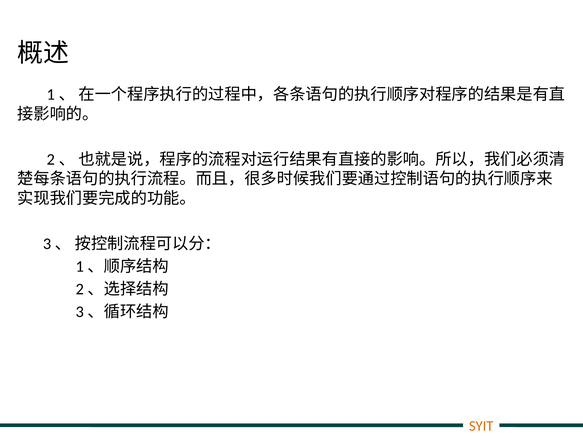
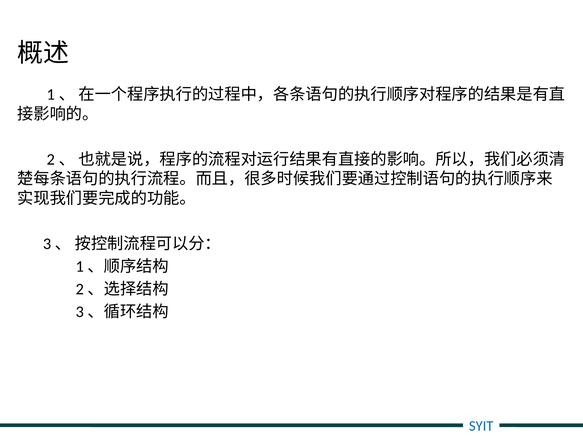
SYIT colour: orange -> blue
